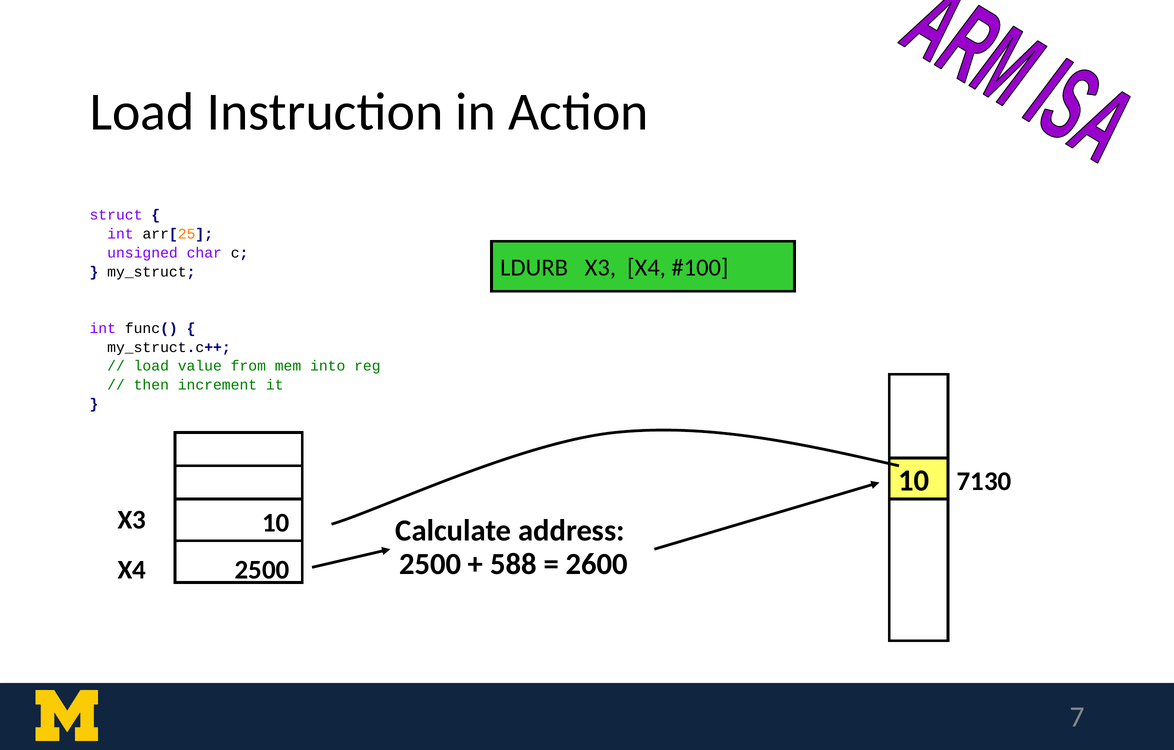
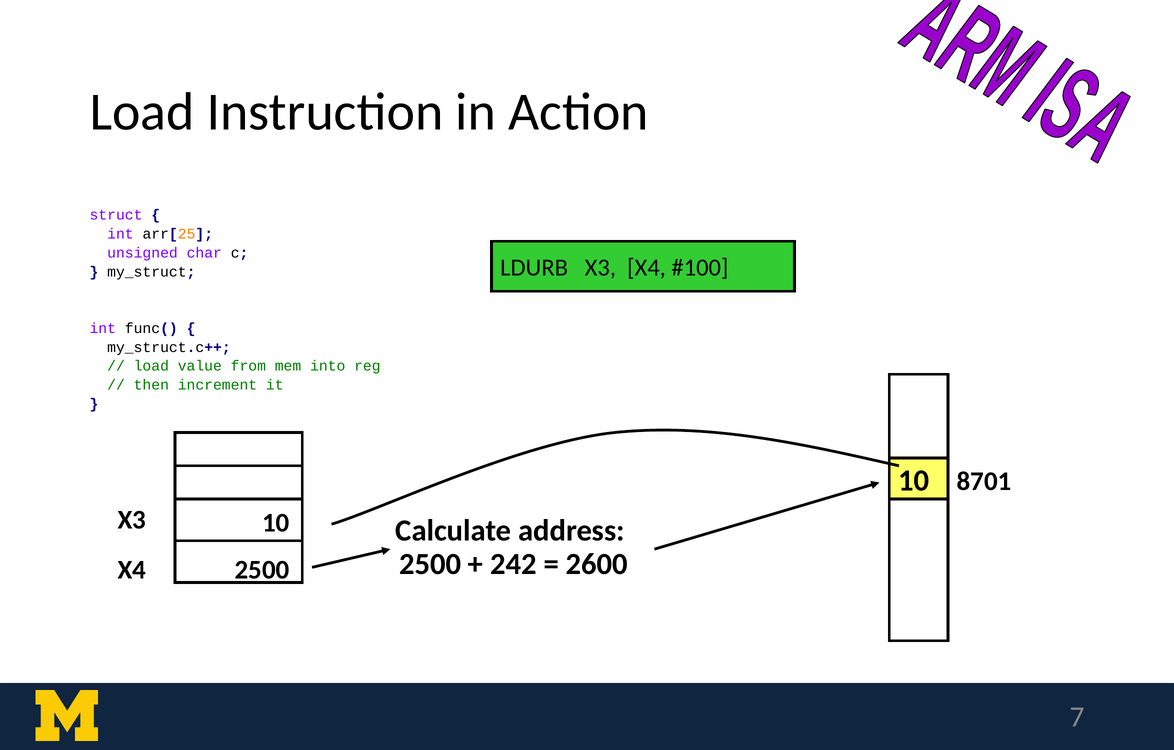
7130: 7130 -> 8701
588: 588 -> 242
